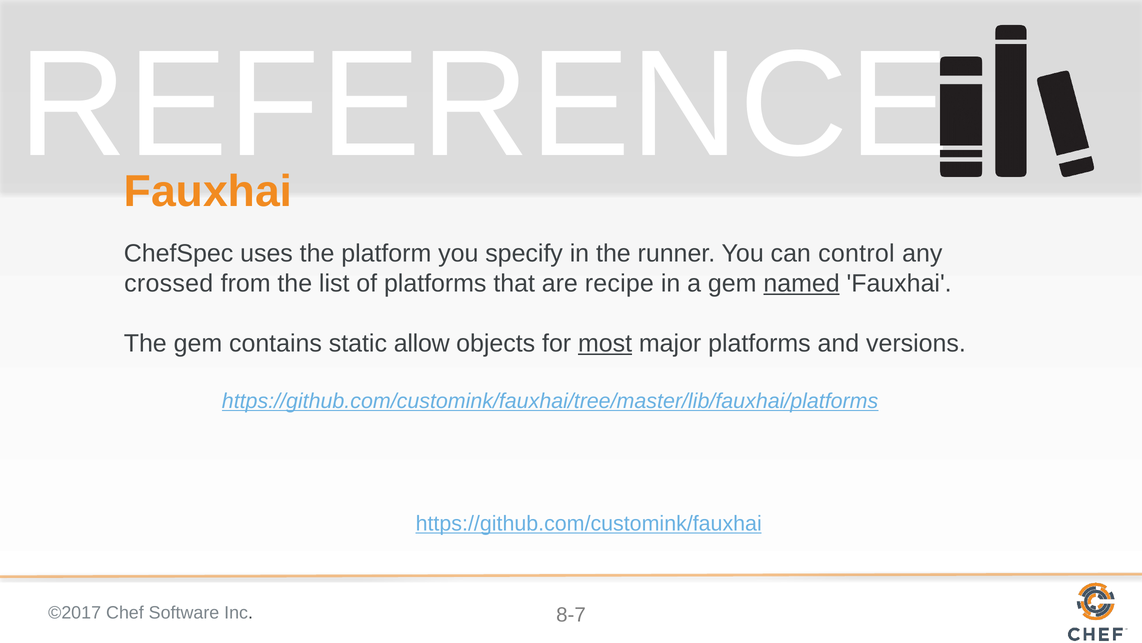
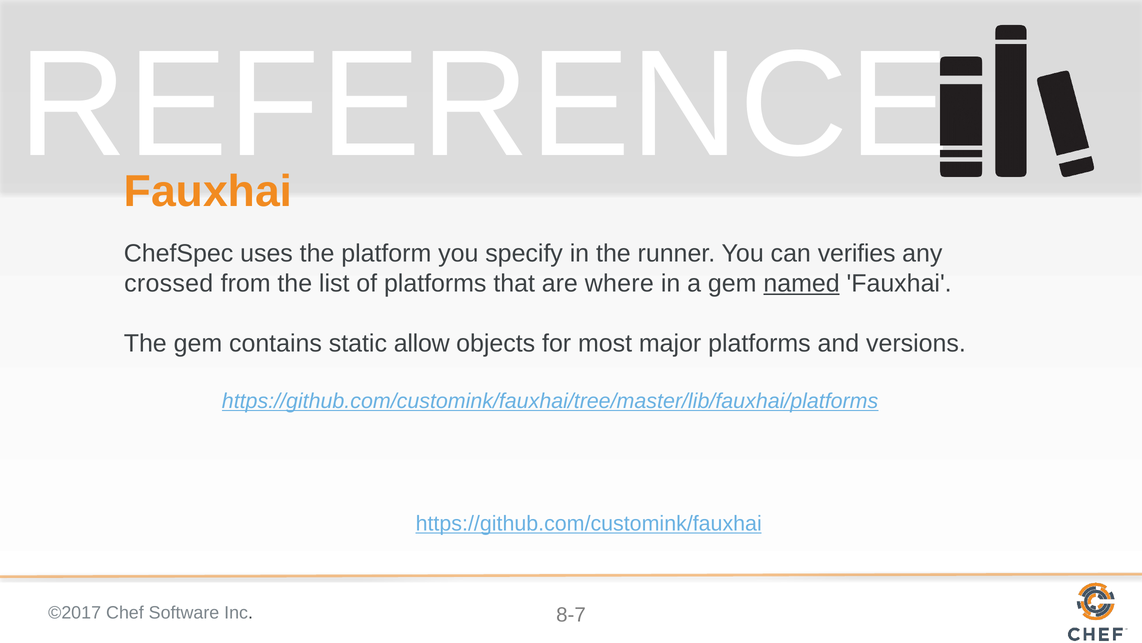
control: control -> verifies
recipe: recipe -> where
most underline: present -> none
